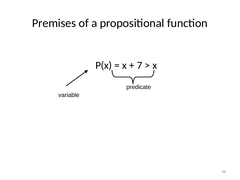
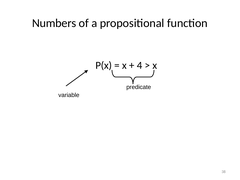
Premises: Premises -> Numbers
7: 7 -> 4
